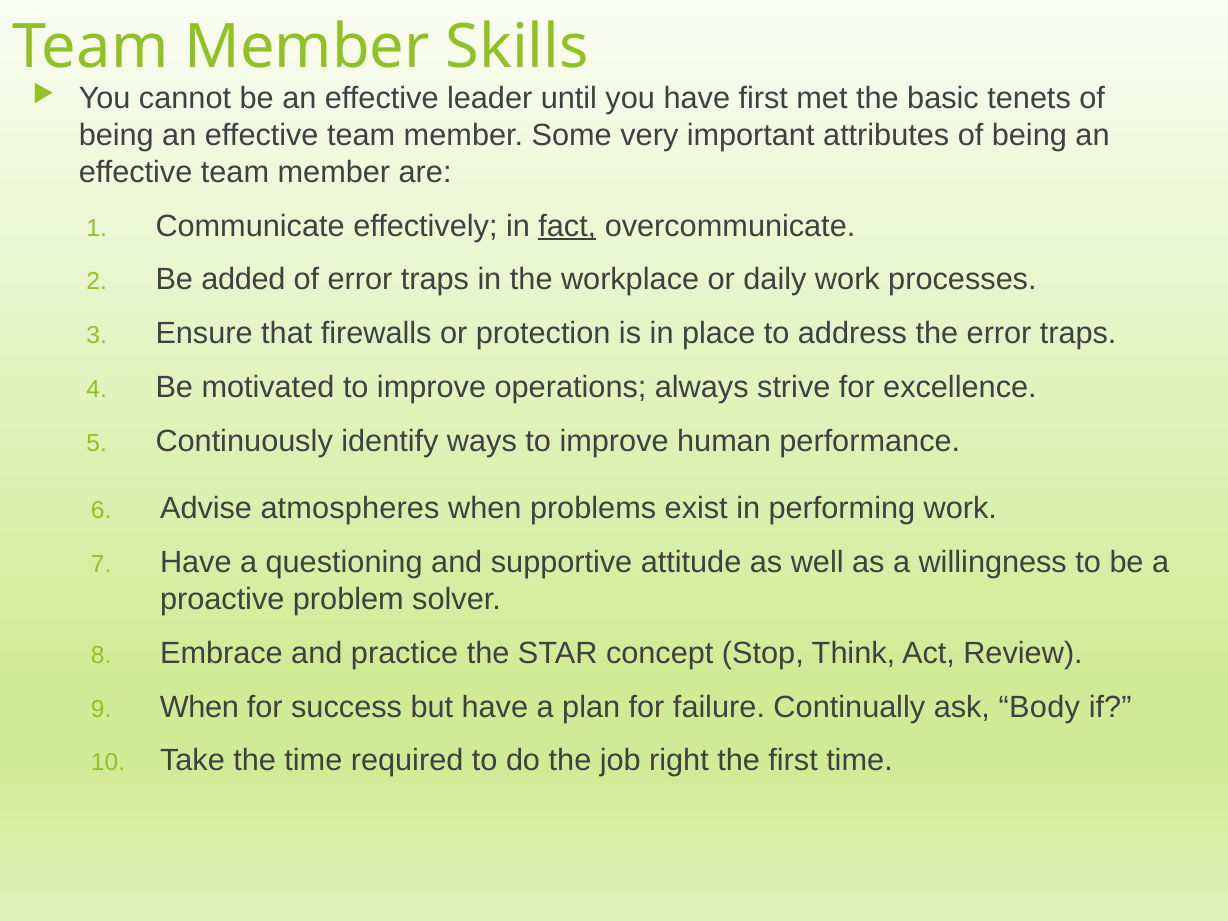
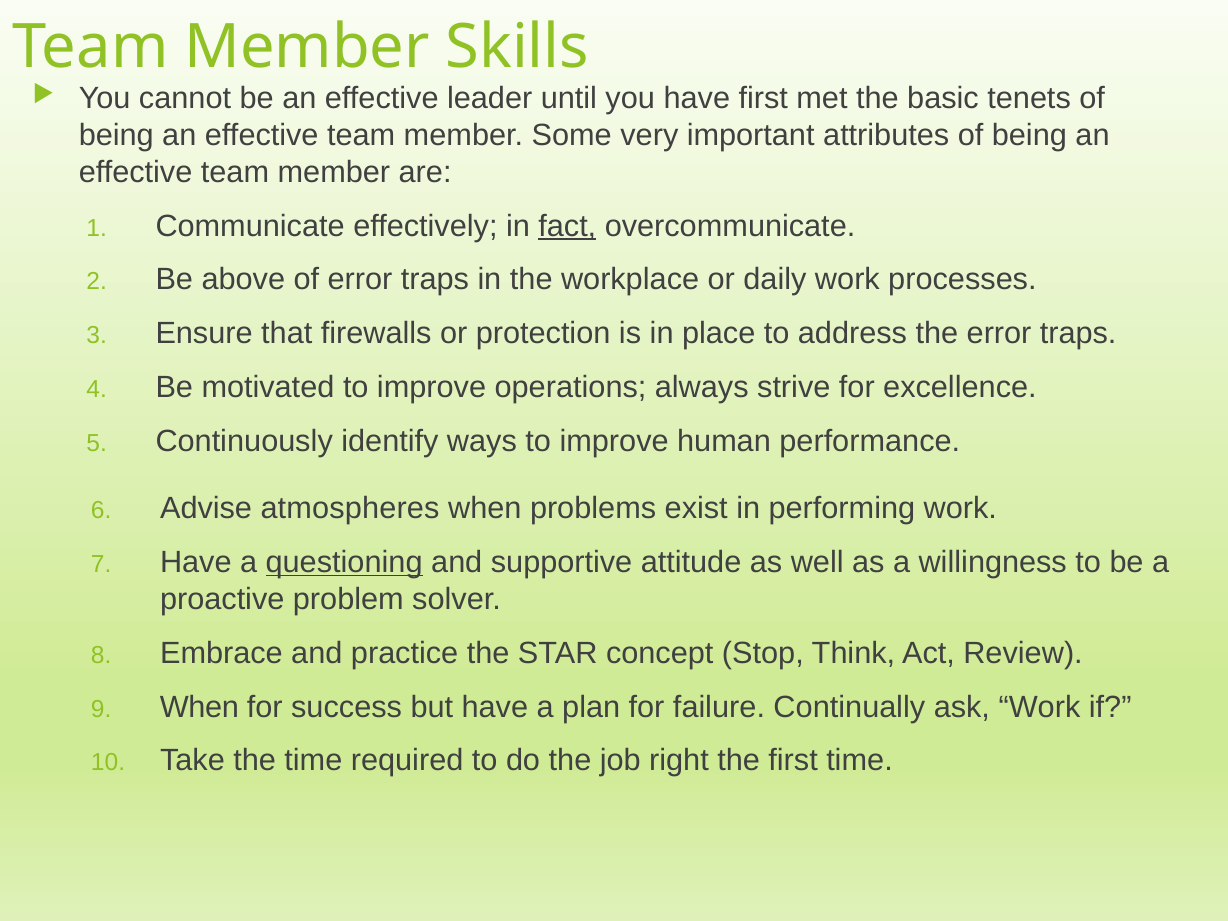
added: added -> above
questioning underline: none -> present
ask Body: Body -> Work
